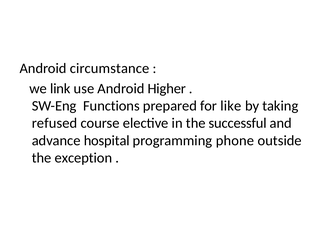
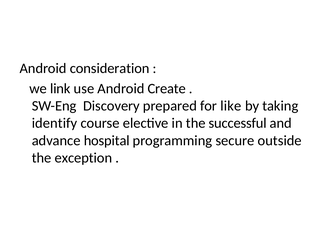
circumstance: circumstance -> consideration
Higher: Higher -> Create
Functions: Functions -> Discovery
refused: refused -> identify
phone: phone -> secure
